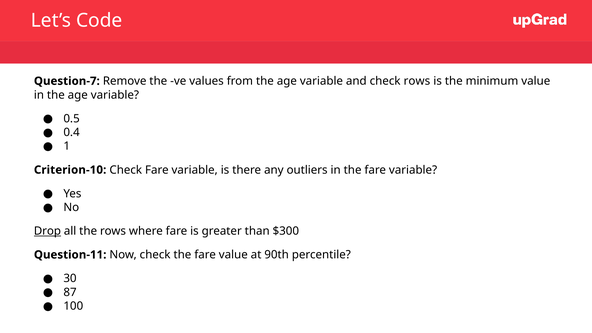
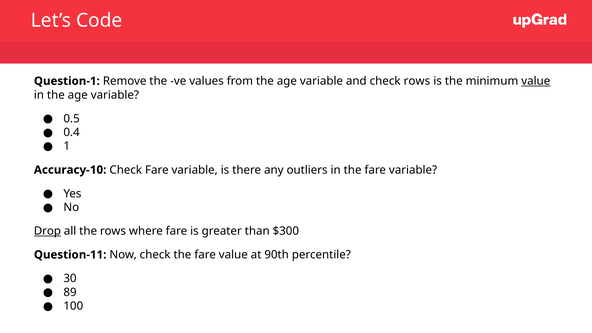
Question-7: Question-7 -> Question-1
value at (536, 81) underline: none -> present
Criterion-10: Criterion-10 -> Accuracy-10
87: 87 -> 89
